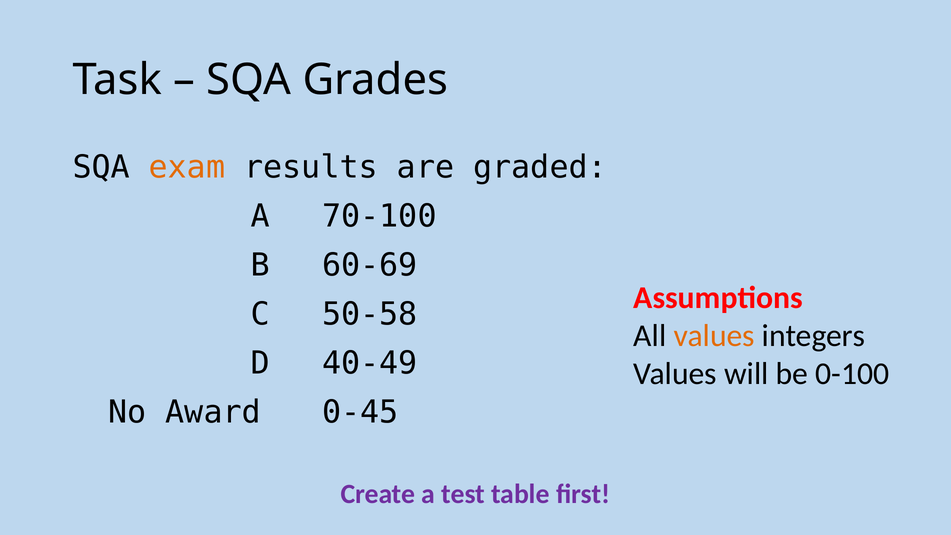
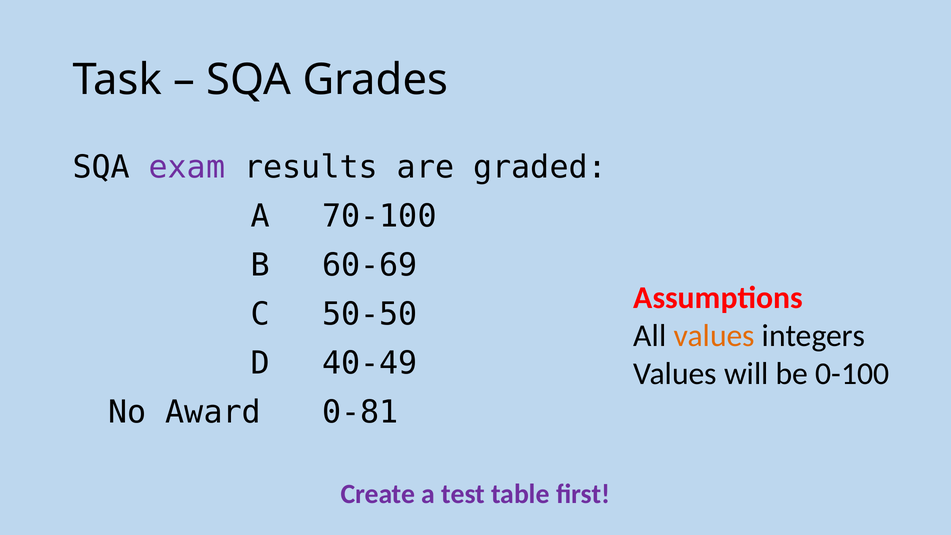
exam colour: orange -> purple
50-58: 50-58 -> 50-50
0-45: 0-45 -> 0-81
